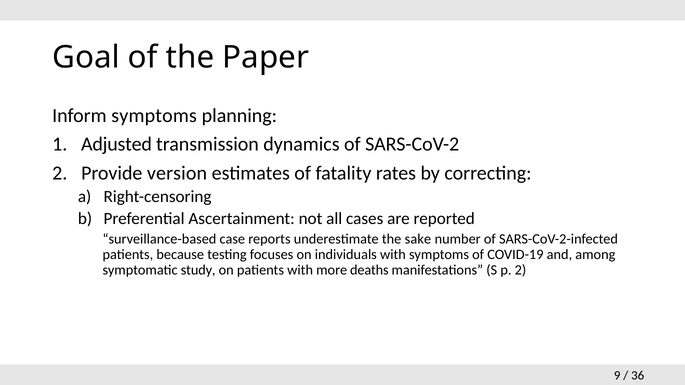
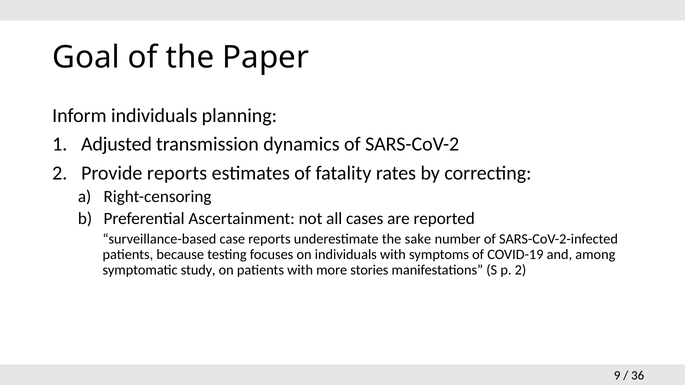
Inform symptoms: symptoms -> individuals
Provide version: version -> reports
deaths: deaths -> stories
